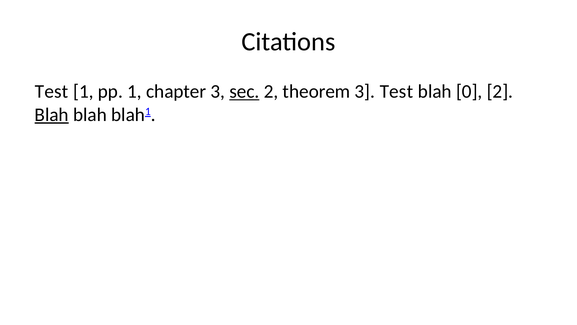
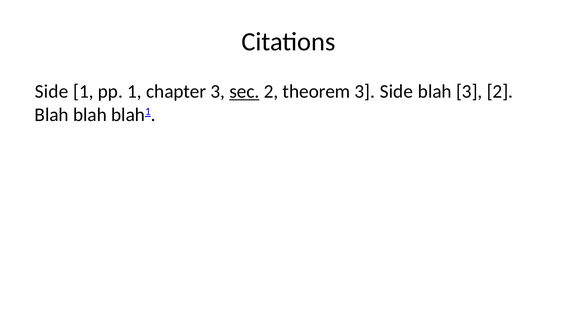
Test at (52, 92): Test -> Side
3 Test: Test -> Side
blah 0: 0 -> 3
Blah at (52, 115) underline: present -> none
